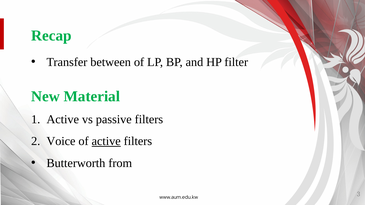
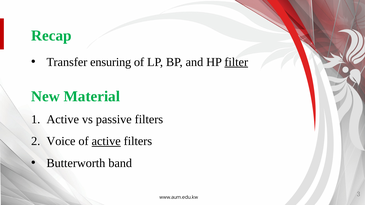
between: between -> ensuring
filter underline: none -> present
from: from -> band
